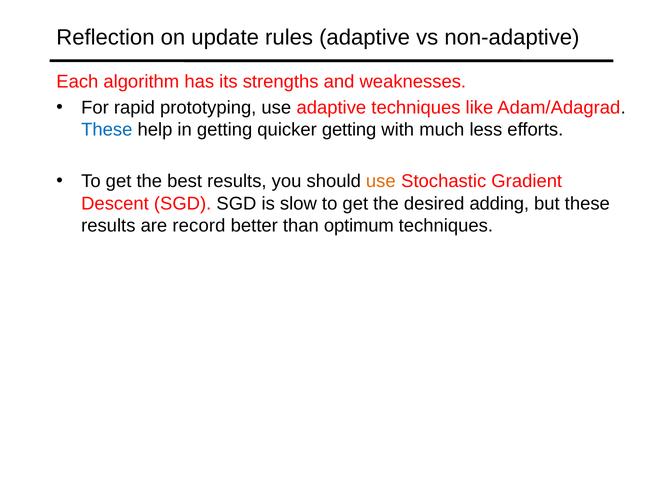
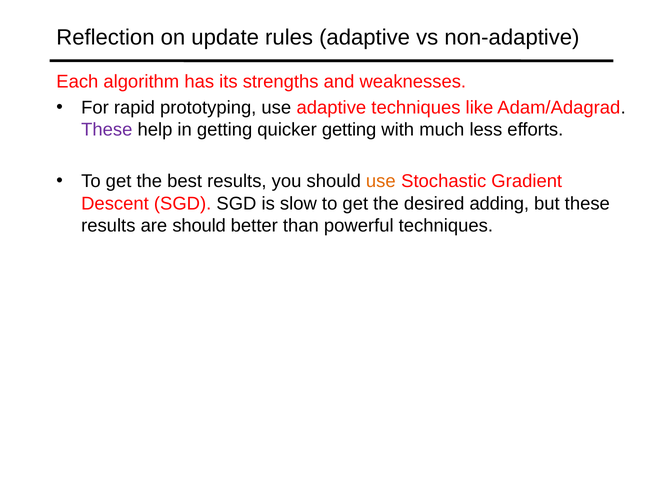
These at (107, 130) colour: blue -> purple
are record: record -> should
optimum: optimum -> powerful
